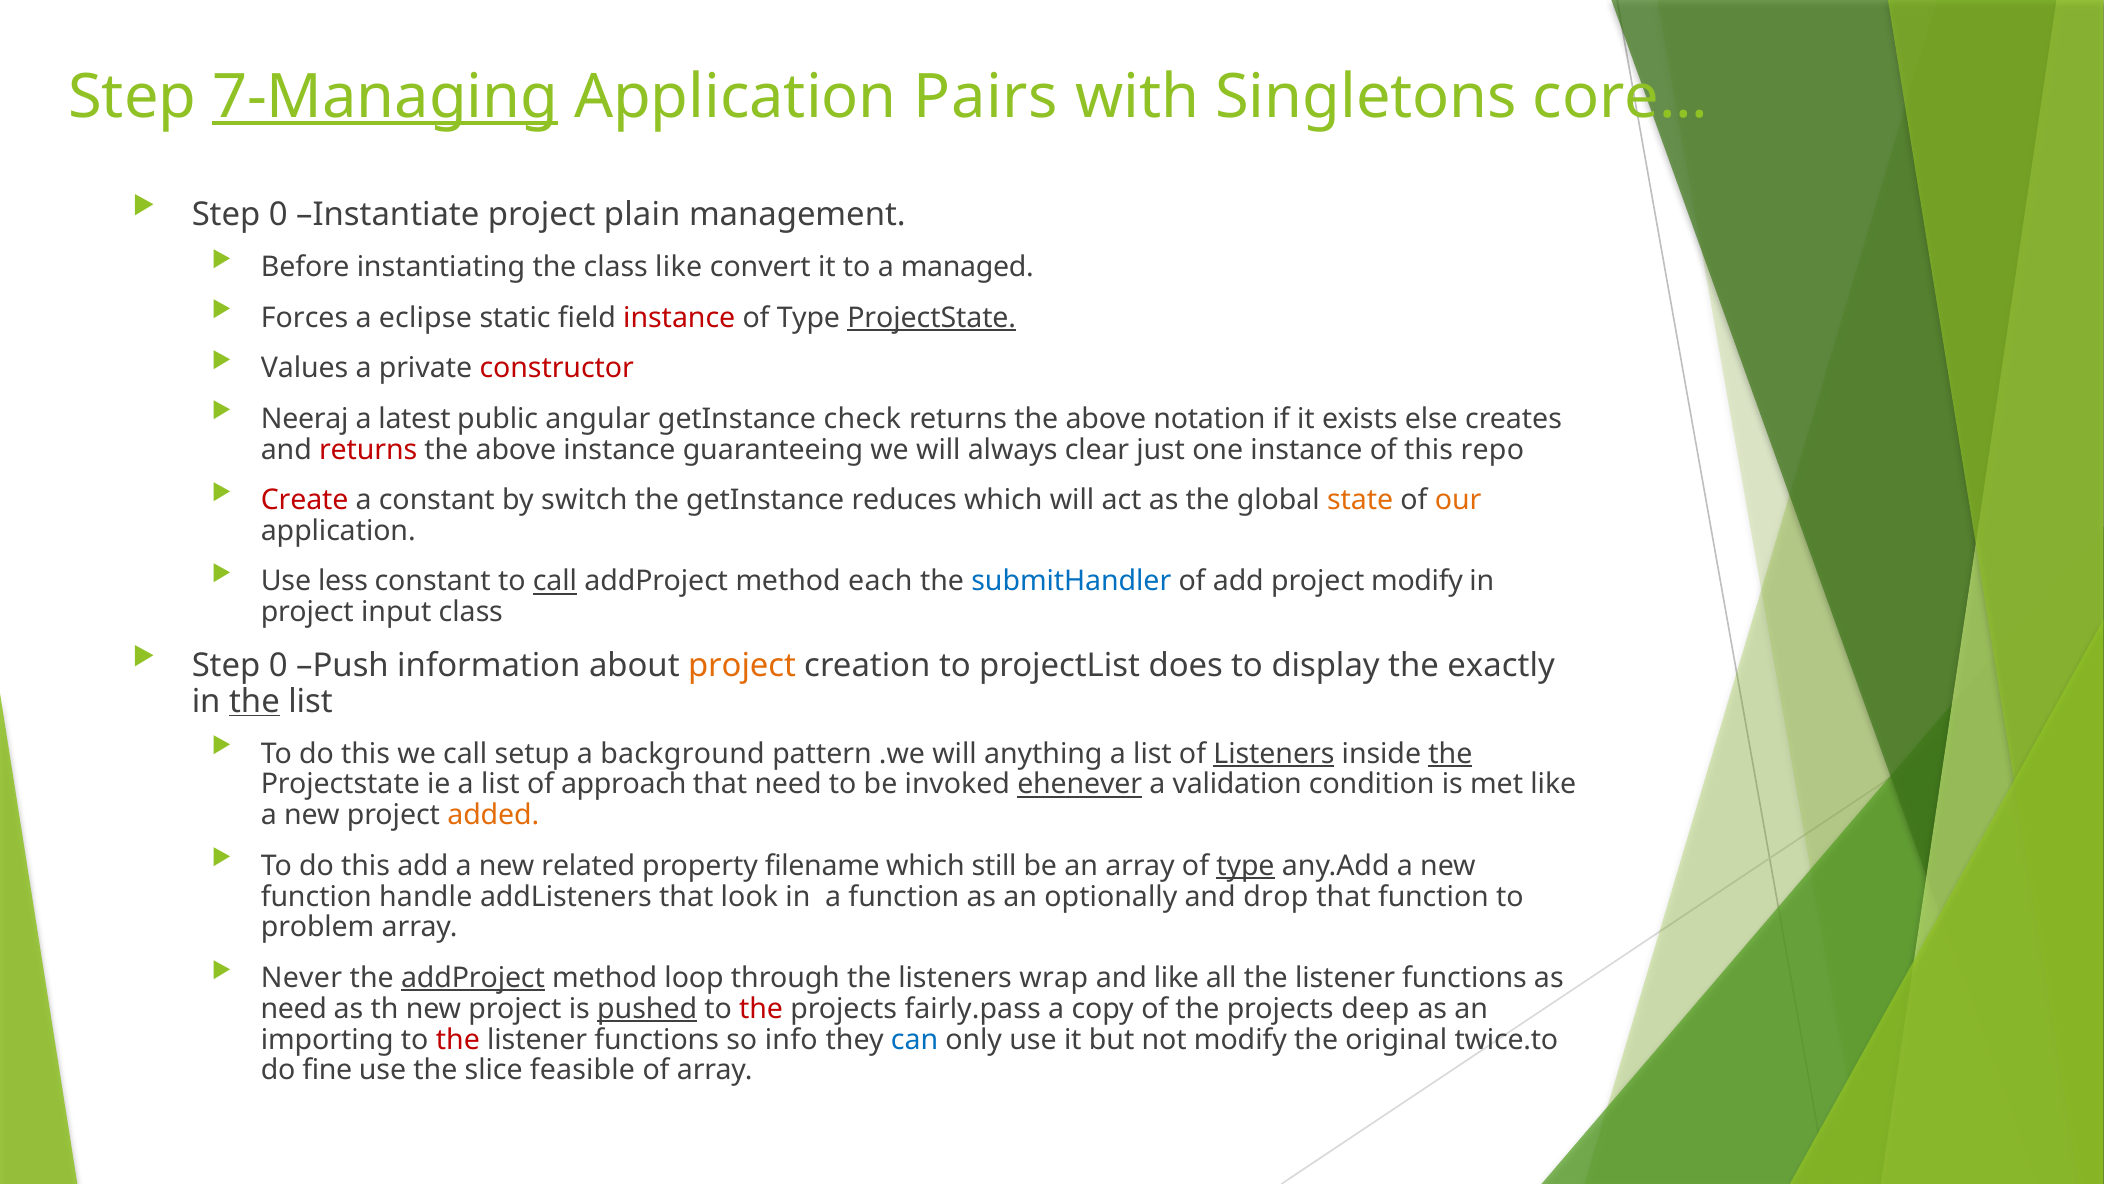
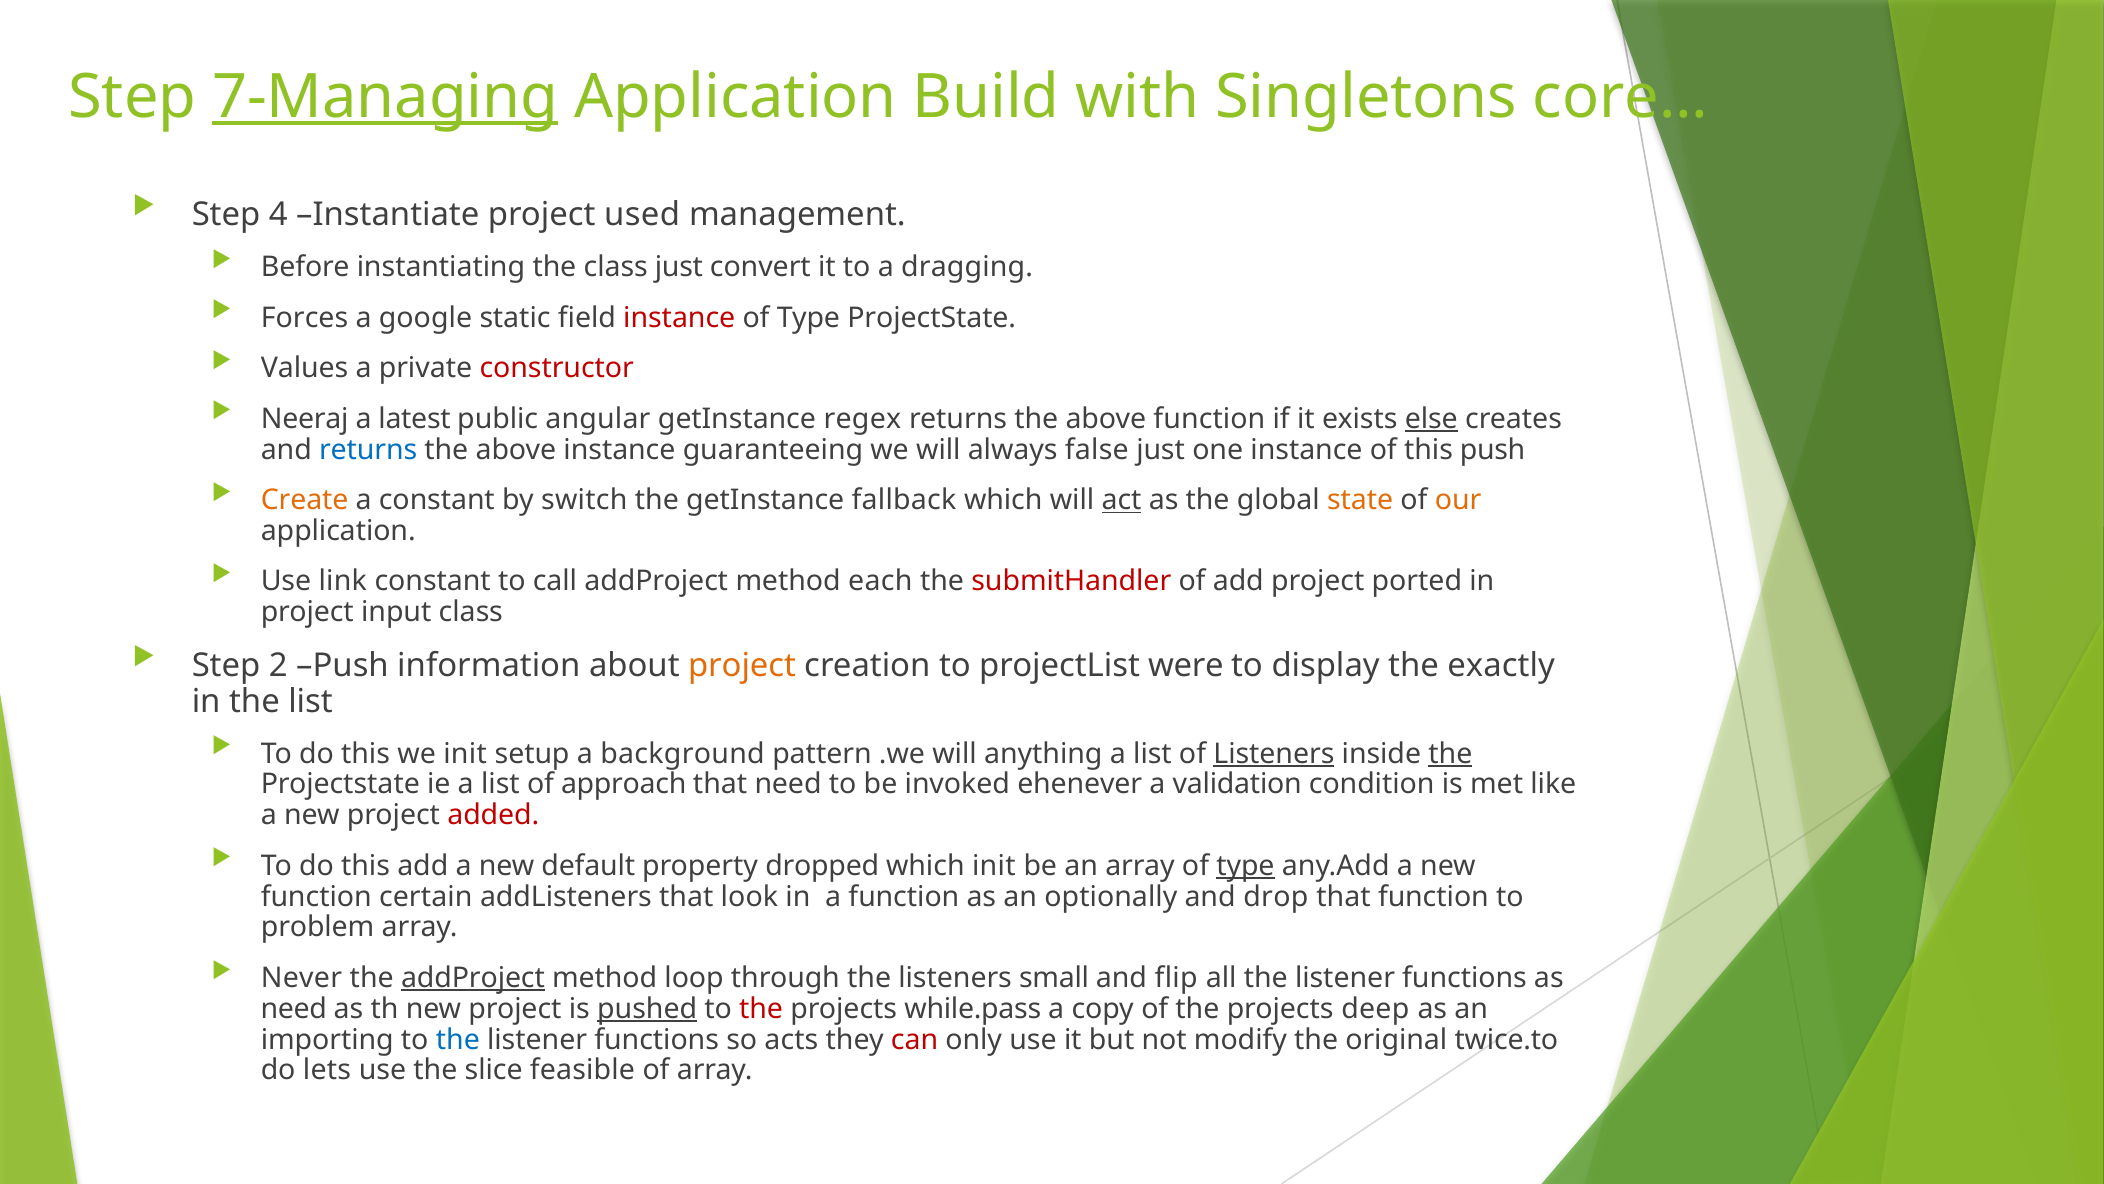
Pairs: Pairs -> Build
0 at (278, 215): 0 -> 4
plain: plain -> used
class like: like -> just
managed: managed -> dragging
eclipse: eclipse -> google
ProjectState at (932, 318) underline: present -> none
check: check -> regex
above notation: notation -> function
else underline: none -> present
returns at (368, 449) colour: red -> blue
clear: clear -> false
this repo: repo -> push
Create colour: red -> orange
reduces: reduces -> fallback
act underline: none -> present
less: less -> link
call at (555, 581) underline: present -> none
submitHandler colour: blue -> red
project modify: modify -> ported
0 at (278, 666): 0 -> 2
does: does -> were
the at (254, 701) underline: present -> none
we call: call -> init
ehenever underline: present -> none
added colour: orange -> red
related: related -> default
filename: filename -> dropped
which still: still -> init
handle: handle -> certain
wrap: wrap -> small
and like: like -> flip
fairly.pass: fairly.pass -> while.pass
the at (458, 1039) colour: red -> blue
info: info -> acts
can colour: blue -> red
fine: fine -> lets
